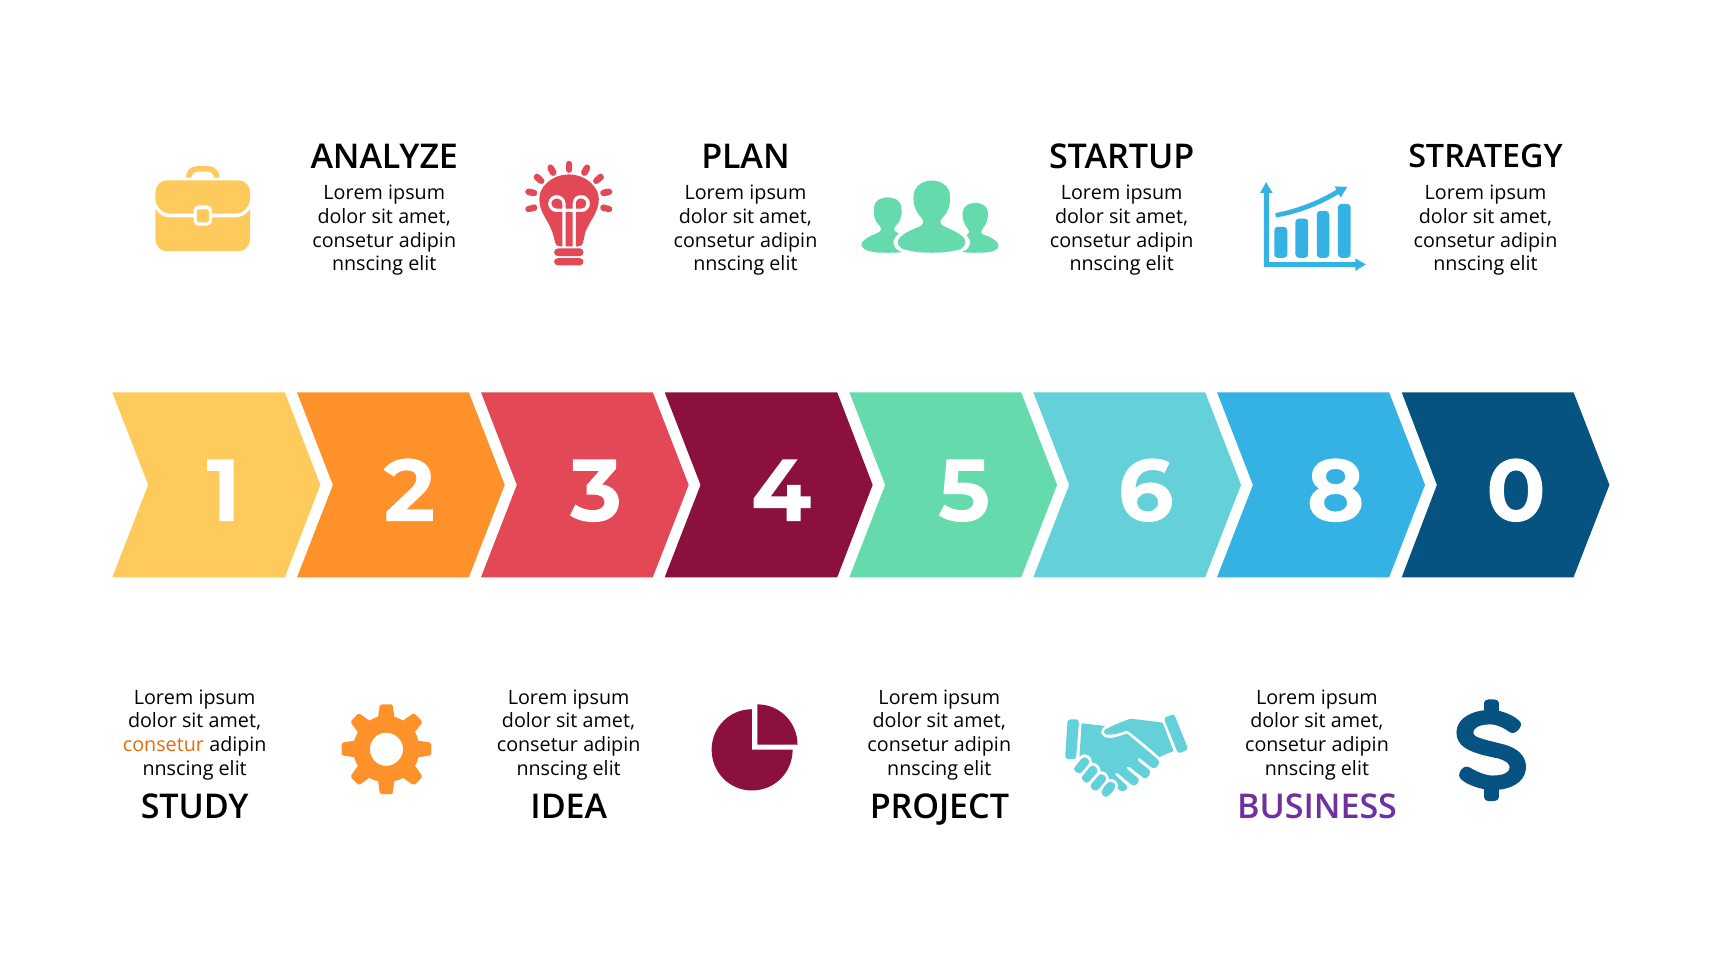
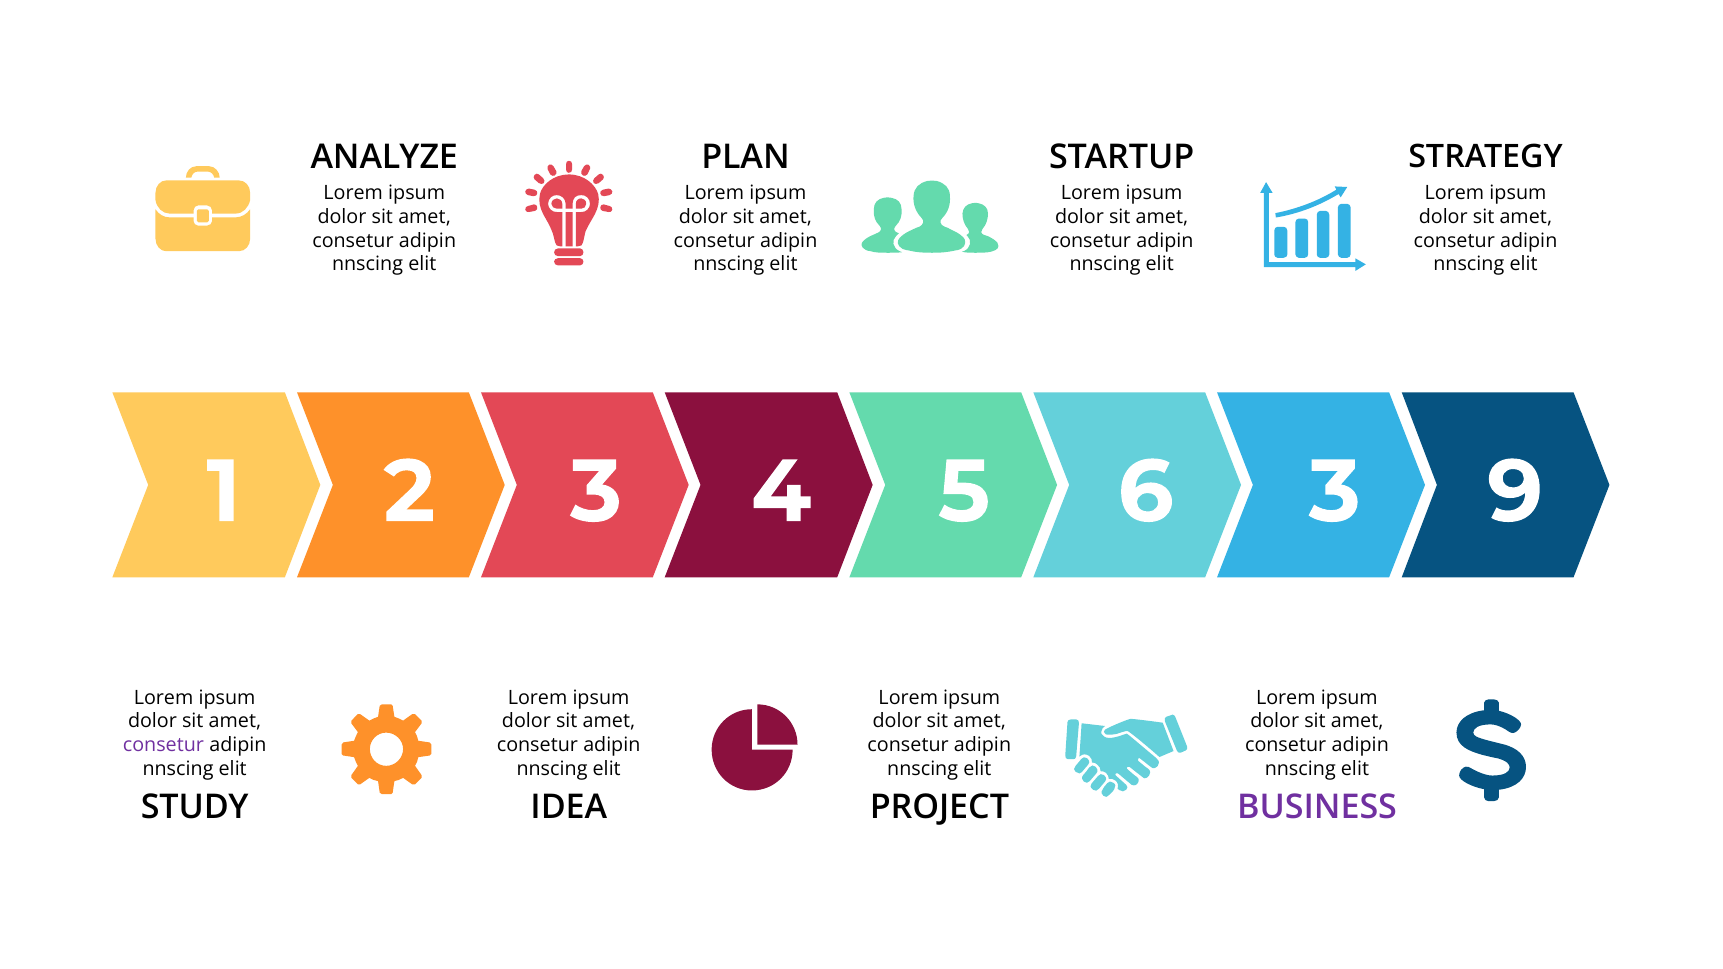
5 8: 8 -> 3
0: 0 -> 9
consetur at (163, 745) colour: orange -> purple
